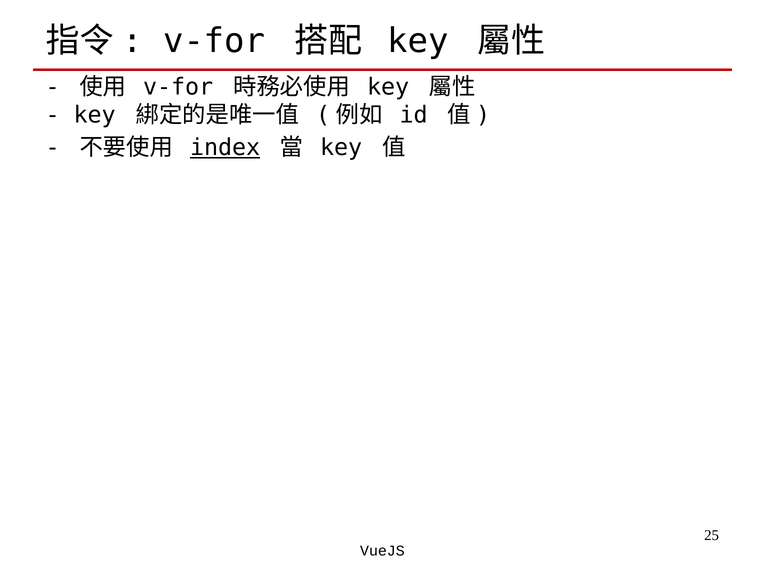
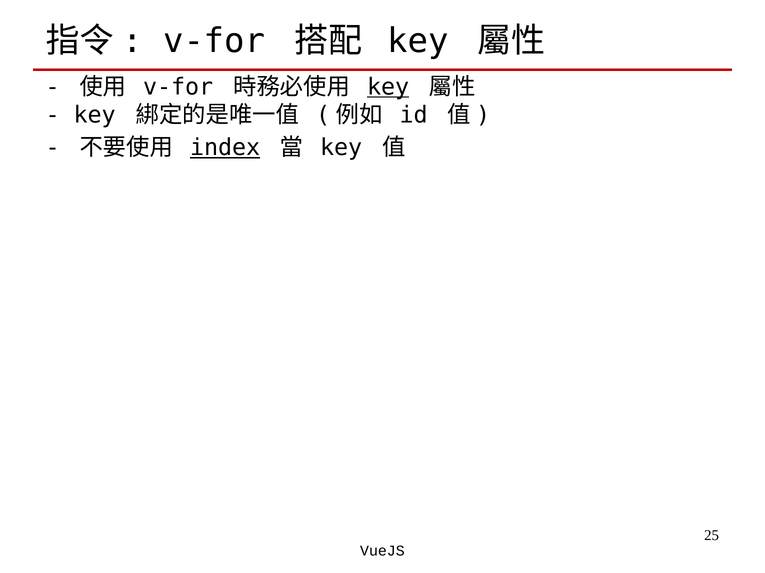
key at (388, 87) underline: none -> present
